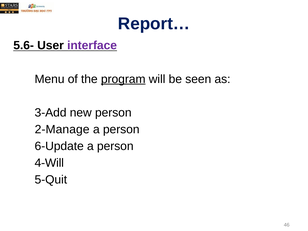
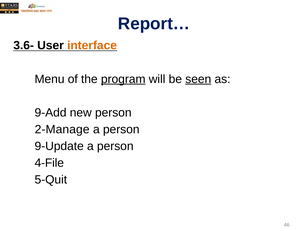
5.6-: 5.6- -> 3.6-
interface colour: purple -> orange
seen underline: none -> present
3-Add: 3-Add -> 9-Add
6-Update: 6-Update -> 9-Update
4-Will: 4-Will -> 4-File
